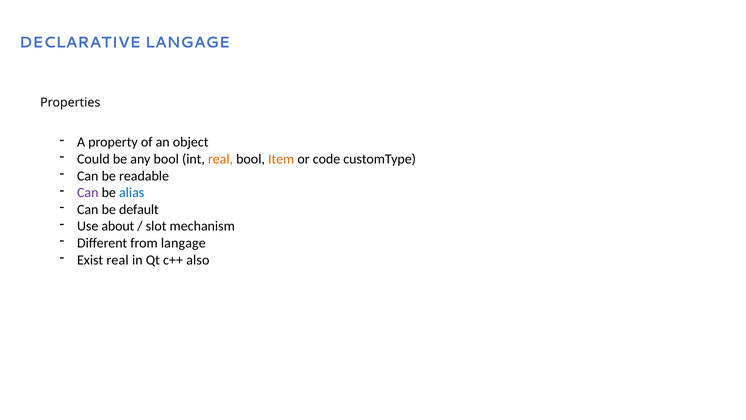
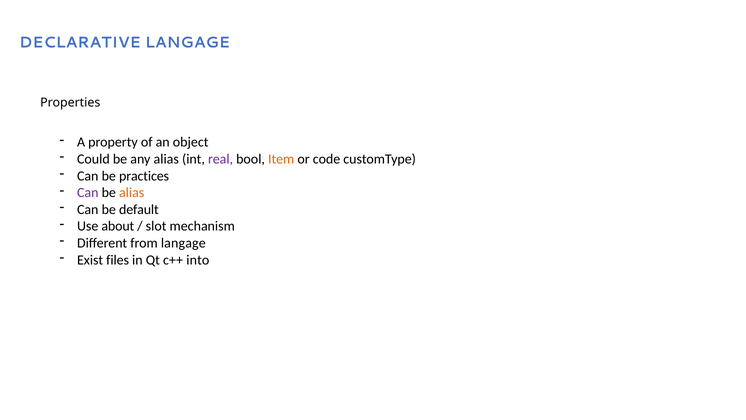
any bool: bool -> alias
real at (221, 159) colour: orange -> purple
readable: readable -> practices
alias at (132, 193) colour: blue -> orange
Exist real: real -> files
also: also -> into
